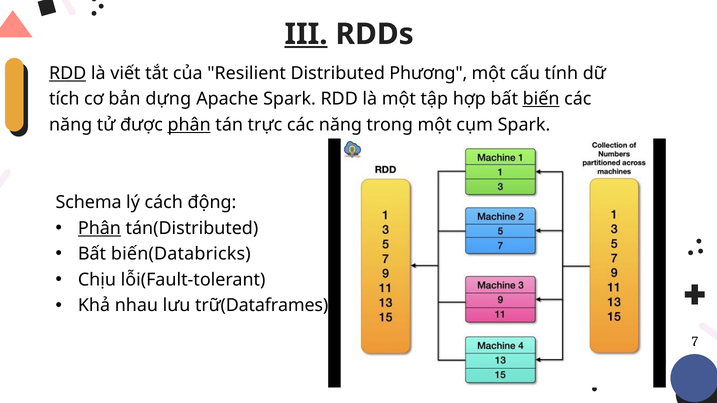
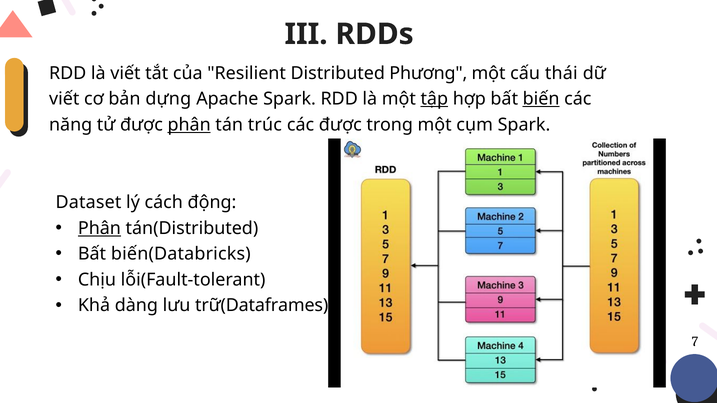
III underline: present -> none
RDD at (68, 73) underline: present -> none
tính: tính -> thái
tích at (64, 99): tích -> viết
tập underline: none -> present
trực: trực -> trúc
năng at (340, 125): năng -> được
Schema: Schema -> Dataset
nhau: nhau -> dàng
